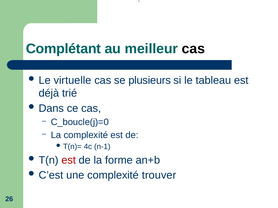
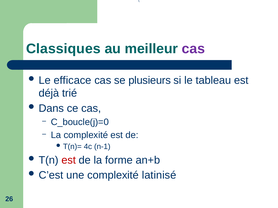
Complétant: Complétant -> Classiques
cas at (193, 49) colour: black -> purple
virtuelle: virtuelle -> efficace
trouver: trouver -> latinisé
